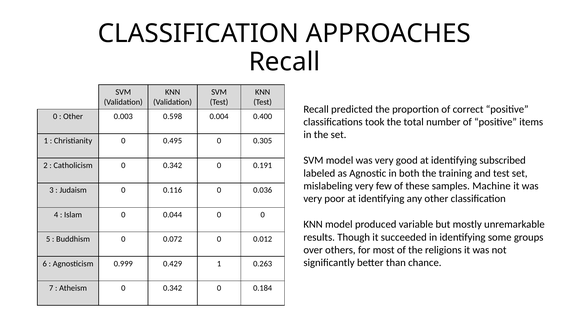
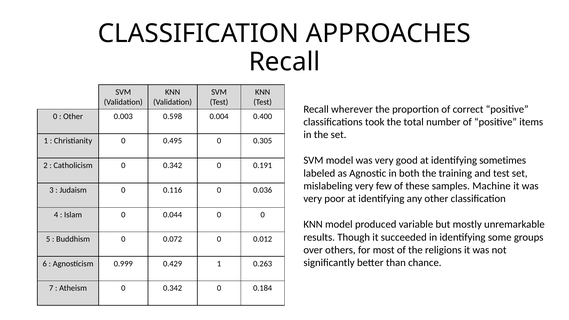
predicted: predicted -> wherever
subscribed: subscribed -> sometimes
